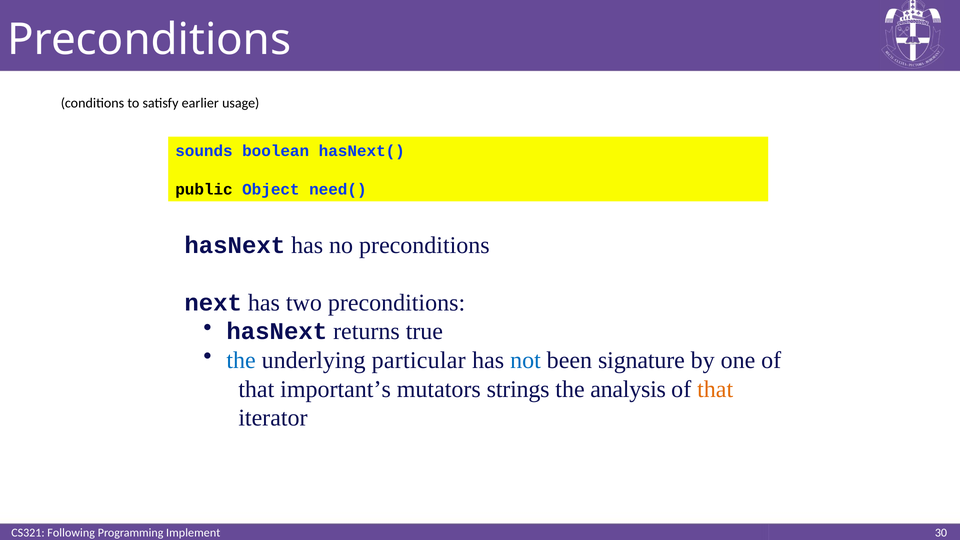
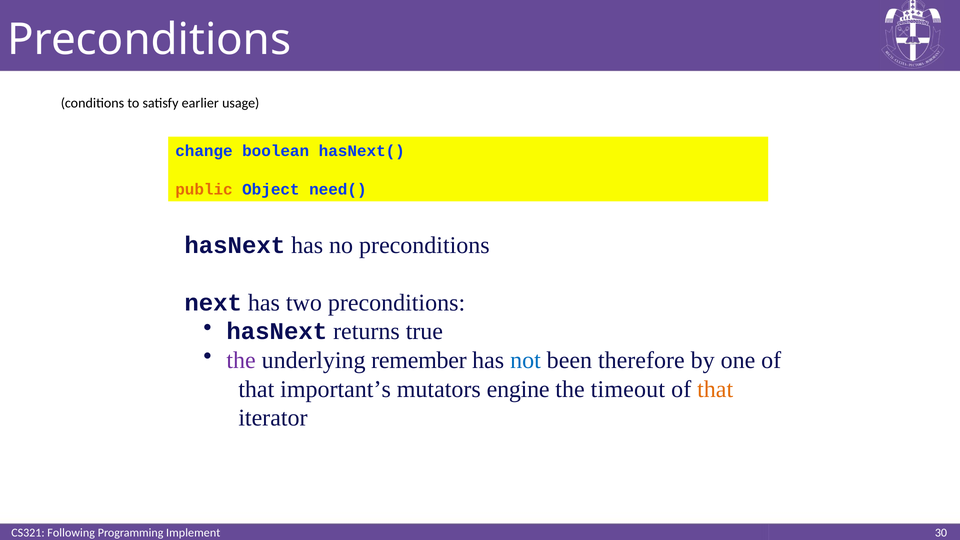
sounds: sounds -> change
public colour: black -> orange
the at (241, 360) colour: blue -> purple
particular: particular -> remember
signature: signature -> therefore
strings: strings -> engine
analysis: analysis -> timeout
